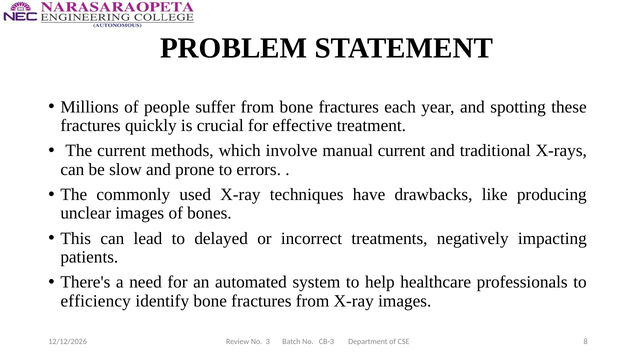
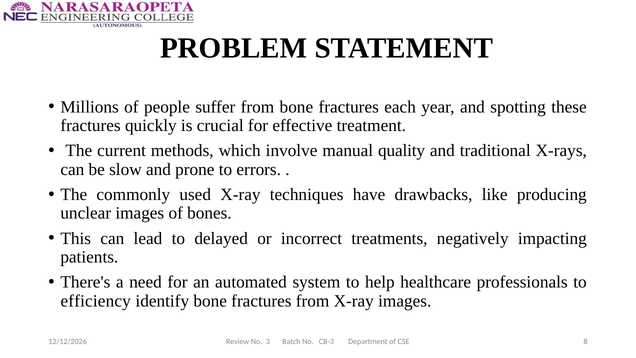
manual current: current -> quality
